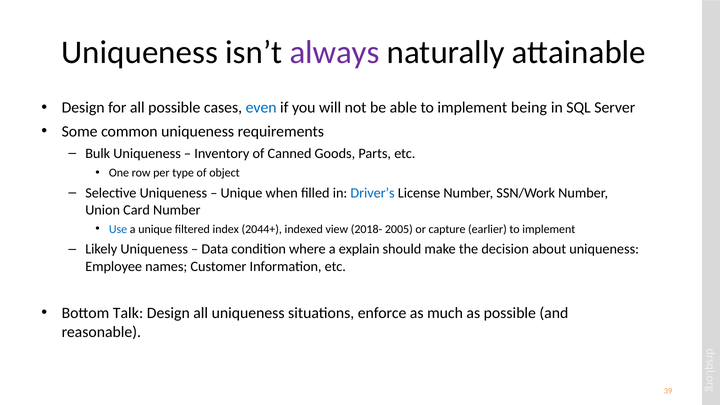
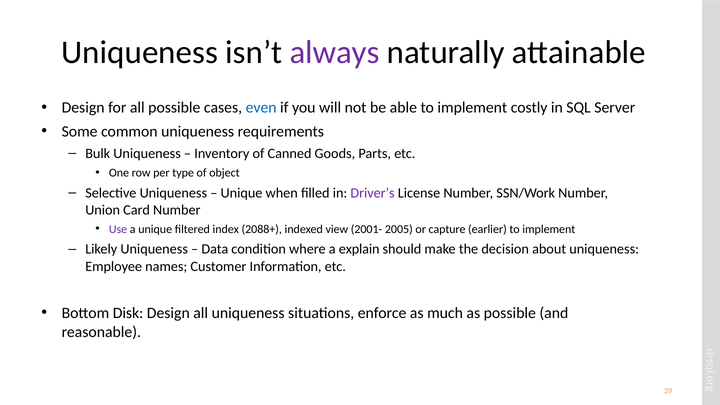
being: being -> costly
Driver’s colour: blue -> purple
Use colour: blue -> purple
2044+: 2044+ -> 2088+
2018-: 2018- -> 2001-
Talk: Talk -> Disk
